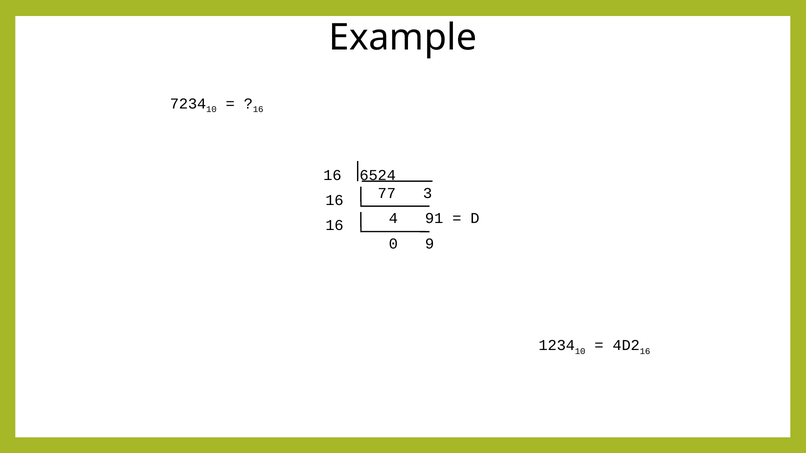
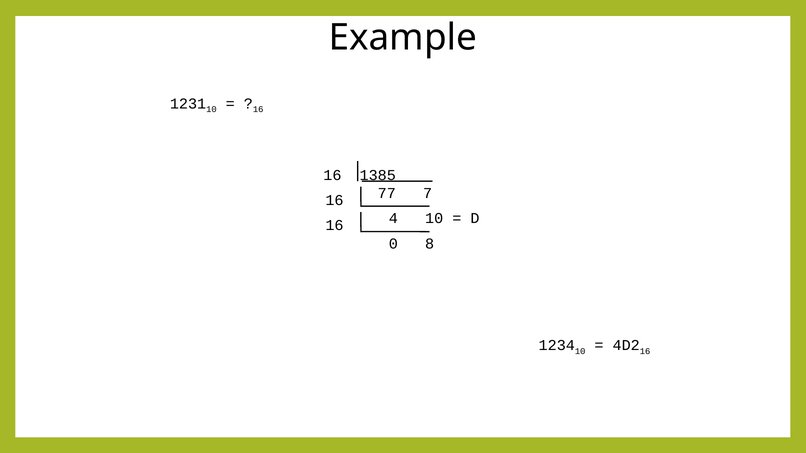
7234: 7234 -> 1231
6524: 6524 -> 1385
3: 3 -> 7
4 91: 91 -> 10
9: 9 -> 8
